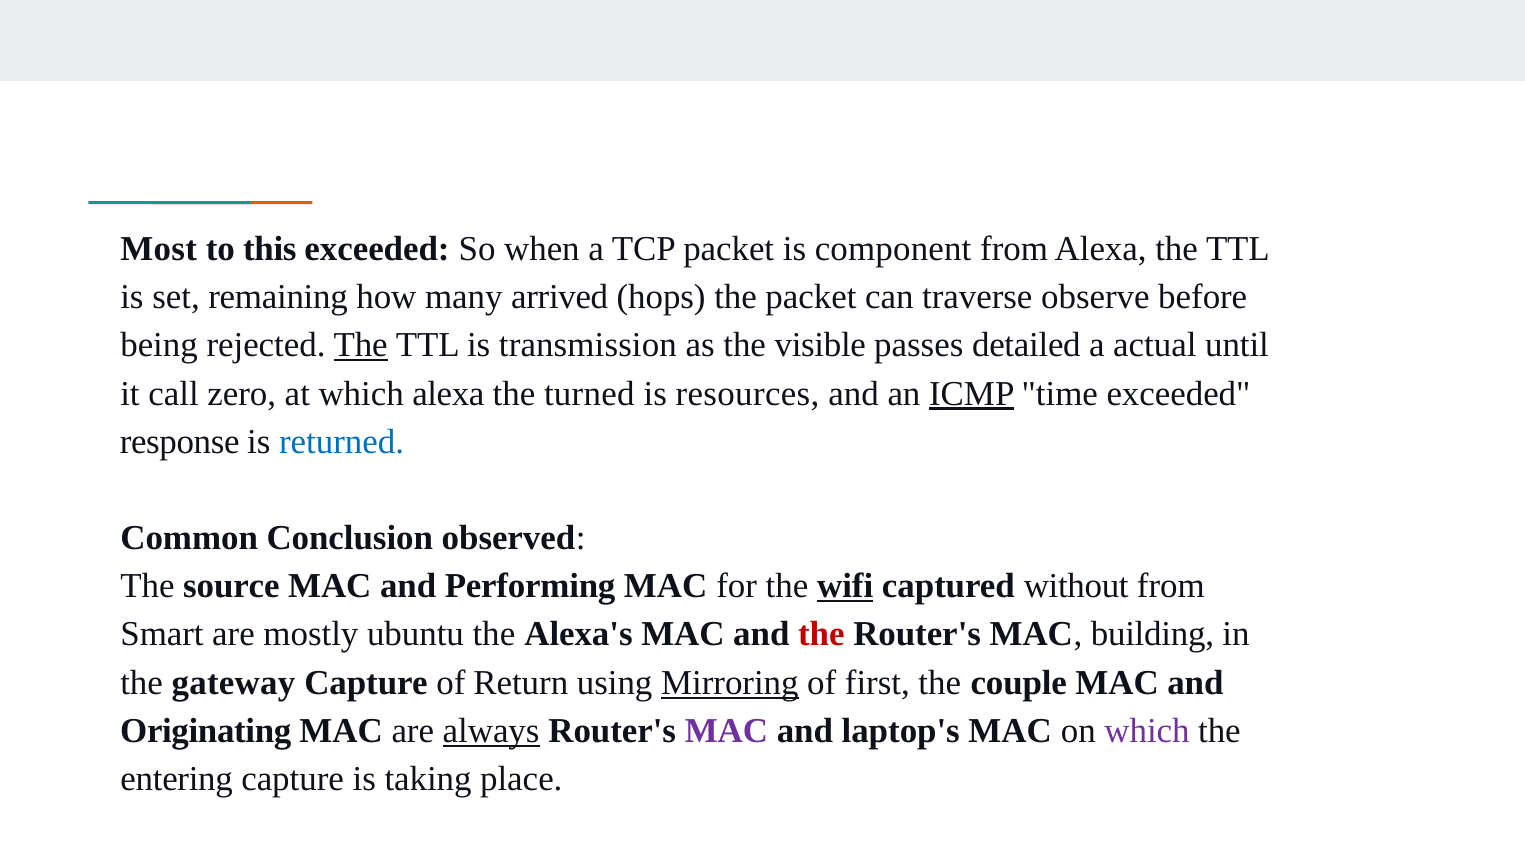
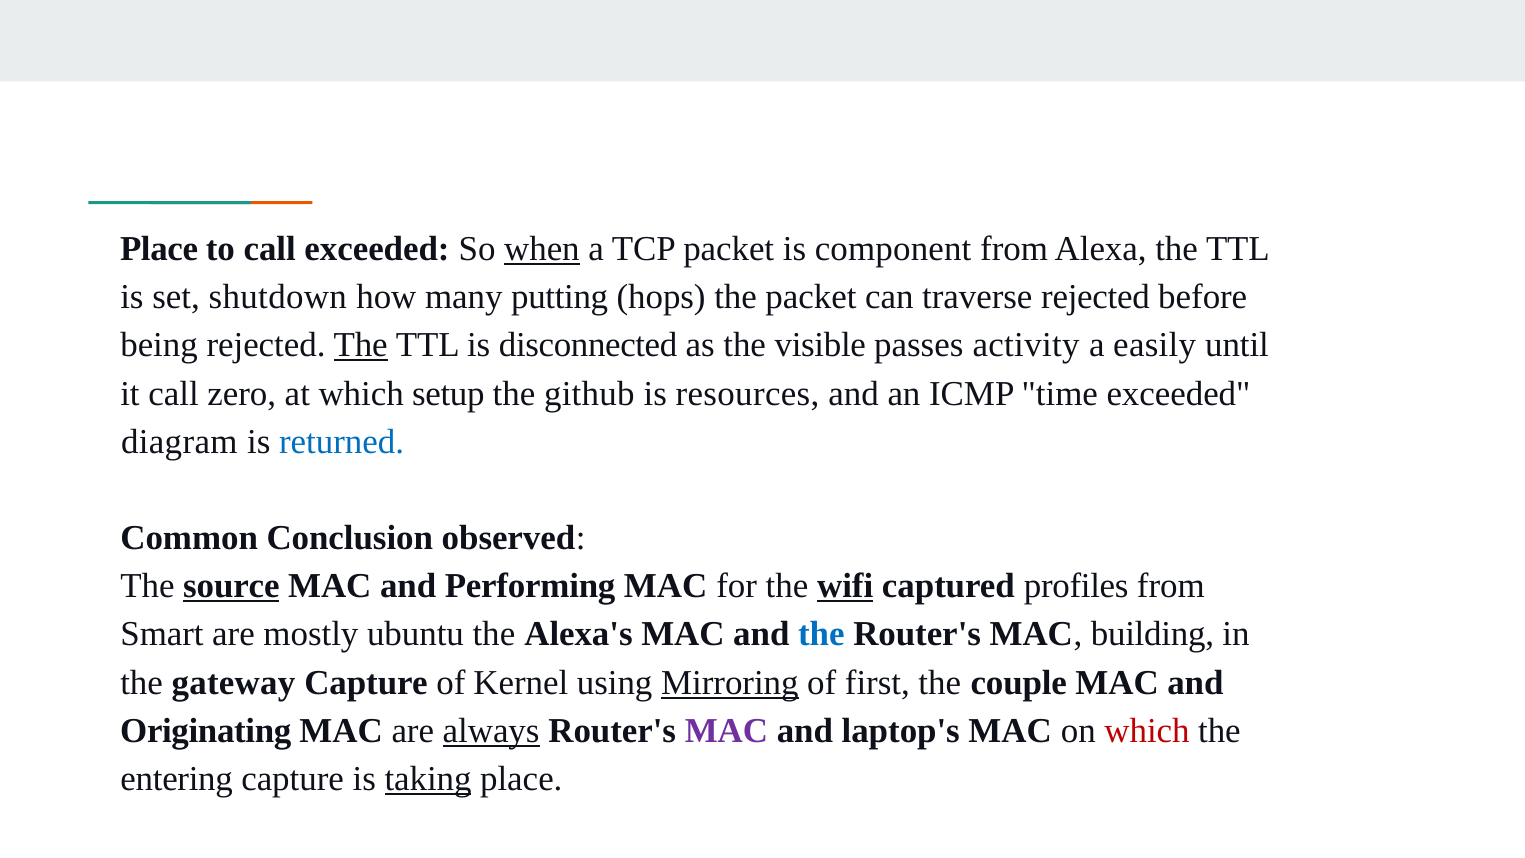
Most at (159, 249): Most -> Place
to this: this -> call
when underline: none -> present
remaining: remaining -> shutdown
arrived: arrived -> putting
traverse observe: observe -> rejected
transmission: transmission -> disconnected
detailed: detailed -> activity
actual: actual -> easily
which alexa: alexa -> setup
turned: turned -> github
ICMP underline: present -> none
response: response -> diagram
source underline: none -> present
without: without -> profiles
the at (821, 634) colour: red -> blue
Return: Return -> Kernel
which at (1147, 731) colour: purple -> red
taking underline: none -> present
